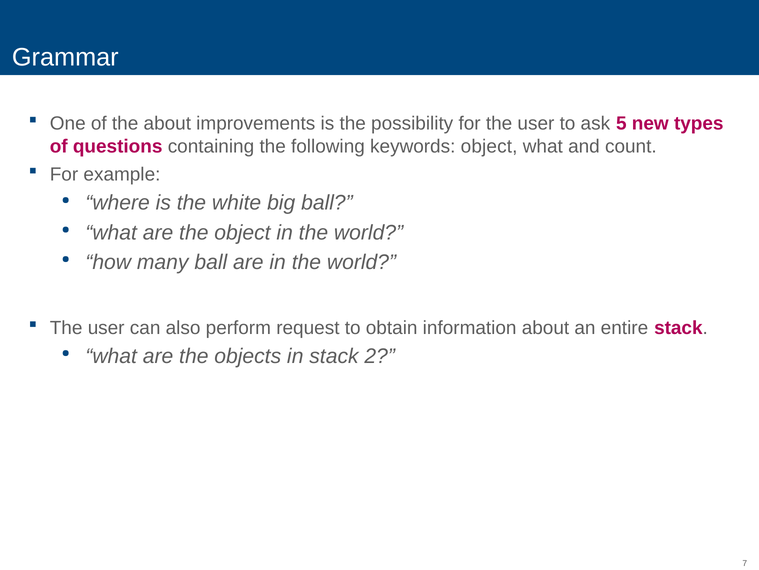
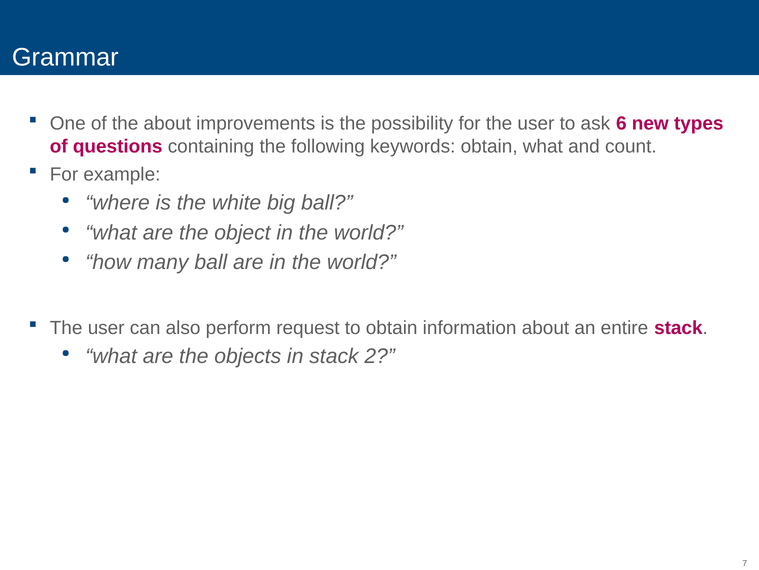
5: 5 -> 6
keywords object: object -> obtain
